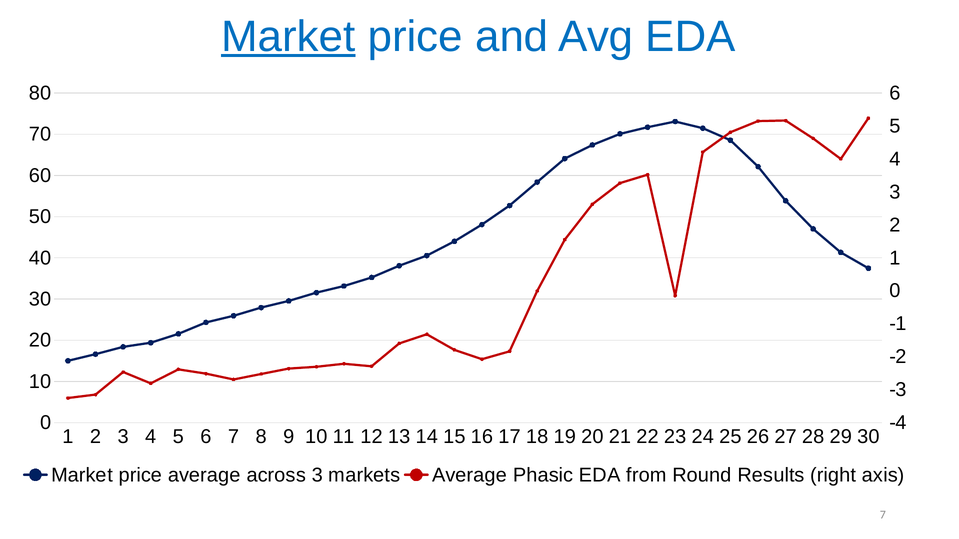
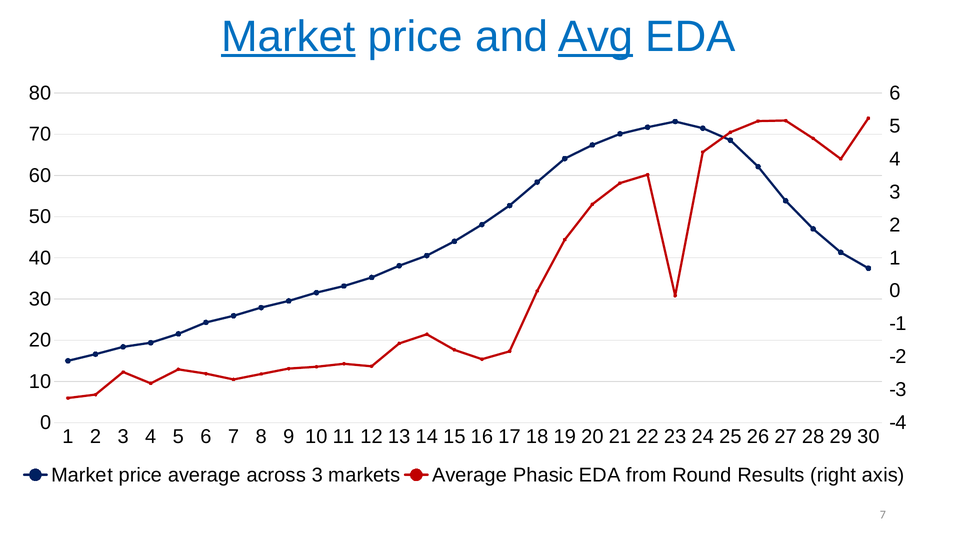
Avg underline: none -> present
